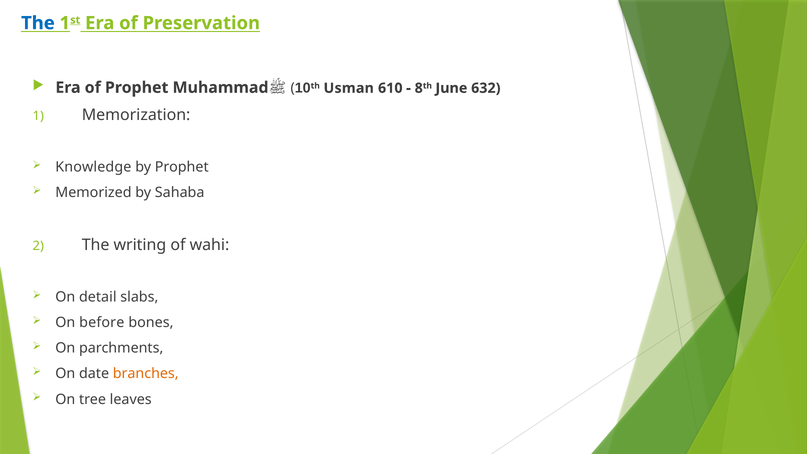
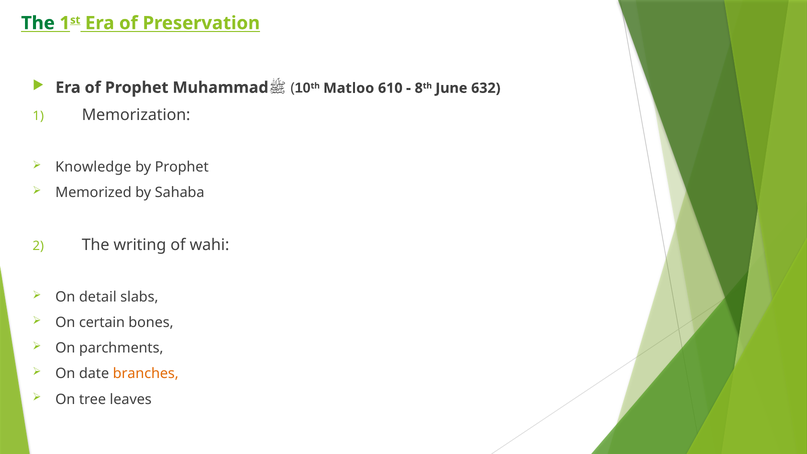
The at (38, 23) colour: blue -> green
Usman: Usman -> Matloo
before: before -> certain
